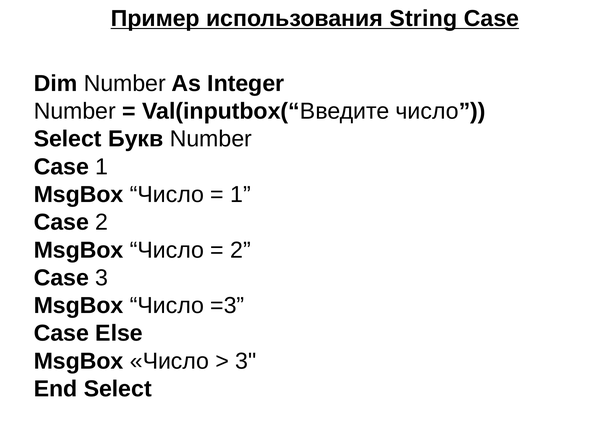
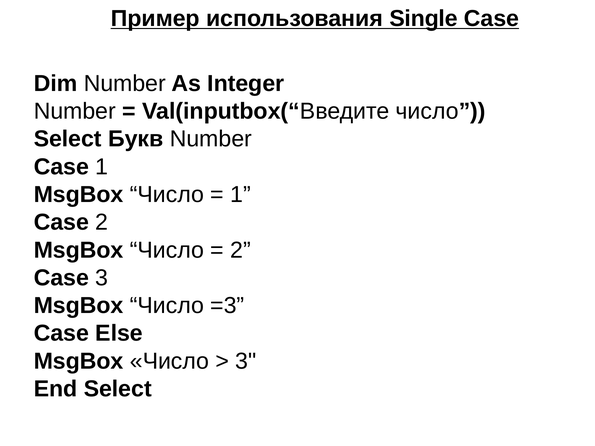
String: String -> Single
